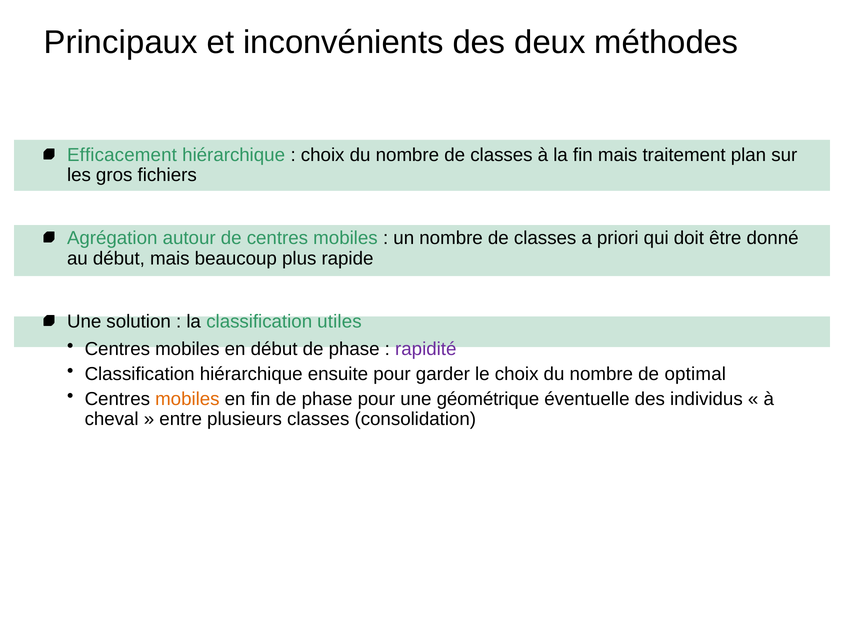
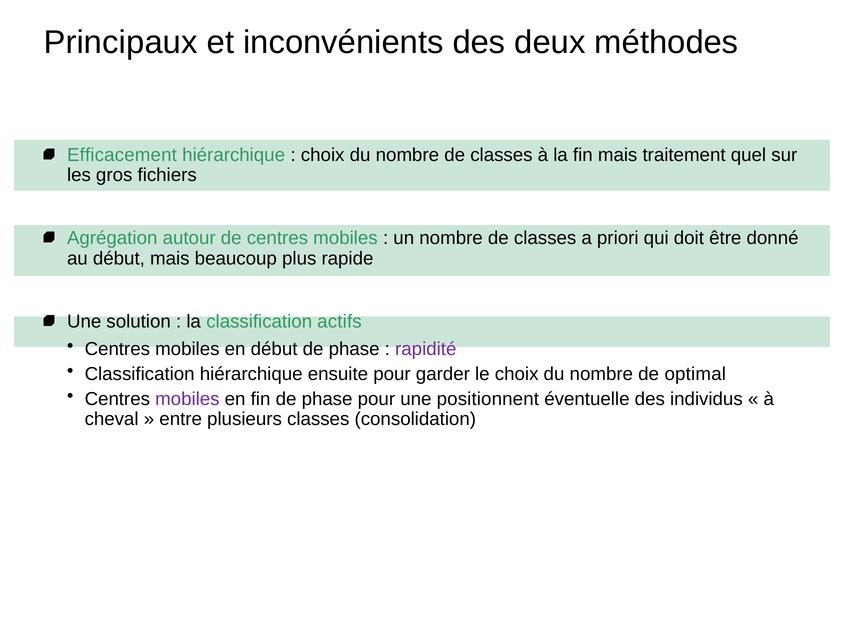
plan: plan -> quel
utiles: utiles -> actifs
mobiles at (187, 399) colour: orange -> purple
géométrique: géométrique -> positionnent
